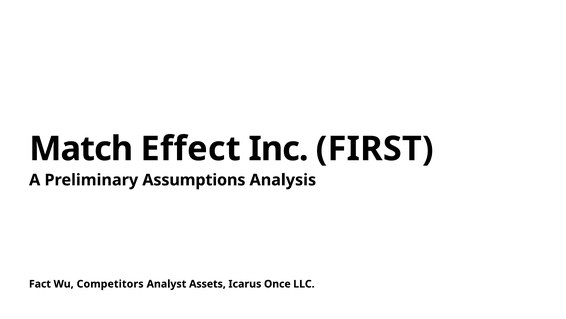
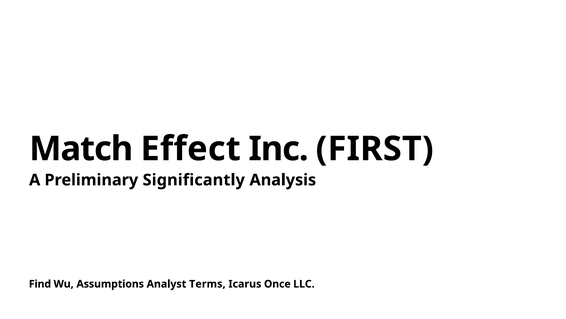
Assumptions: Assumptions -> Significantly
Fact: Fact -> Find
Competitors: Competitors -> Assumptions
Assets: Assets -> Terms
